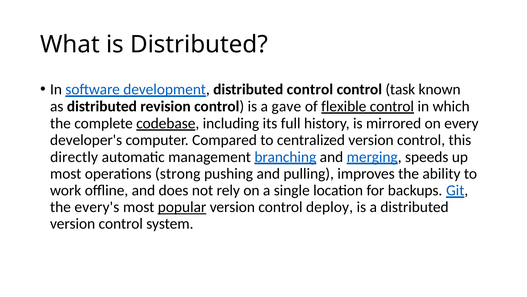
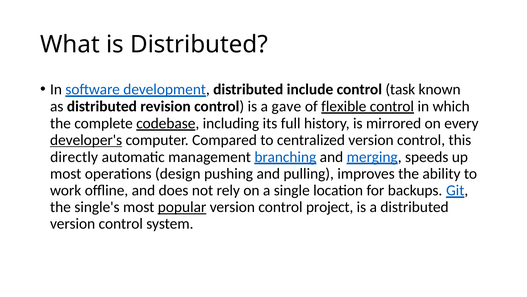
distributed control: control -> include
developer's underline: none -> present
strong: strong -> design
every's: every's -> single's
deploy: deploy -> project
